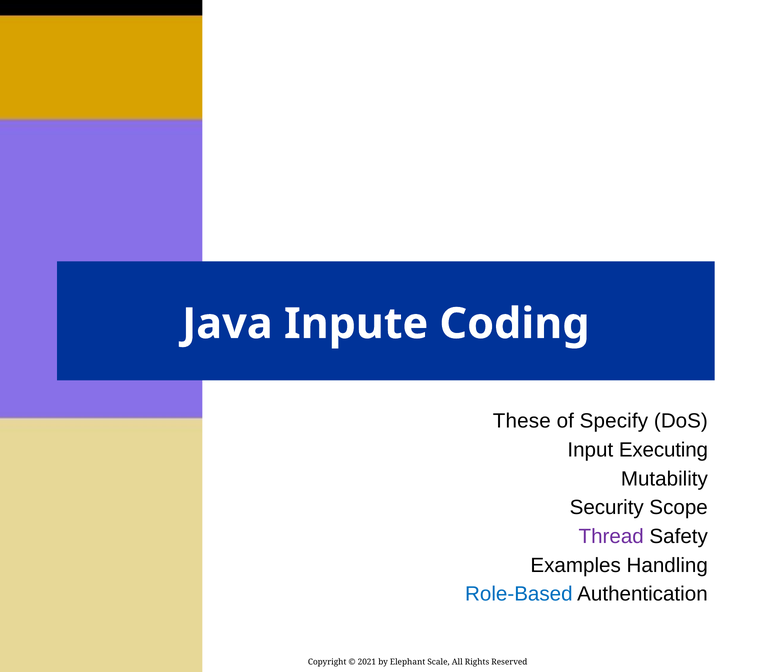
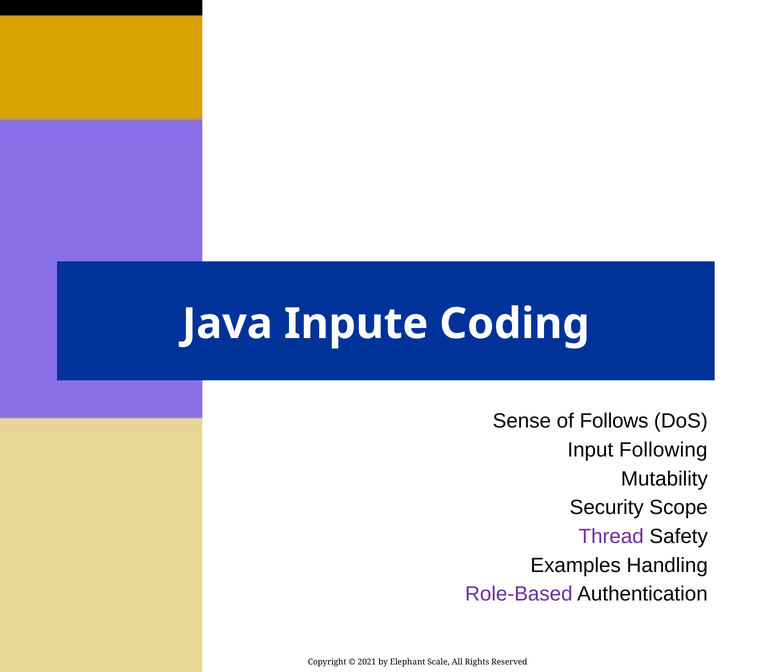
These: These -> Sense
Specify: Specify -> Follows
Executing: Executing -> Following
Role-Based colour: blue -> purple
